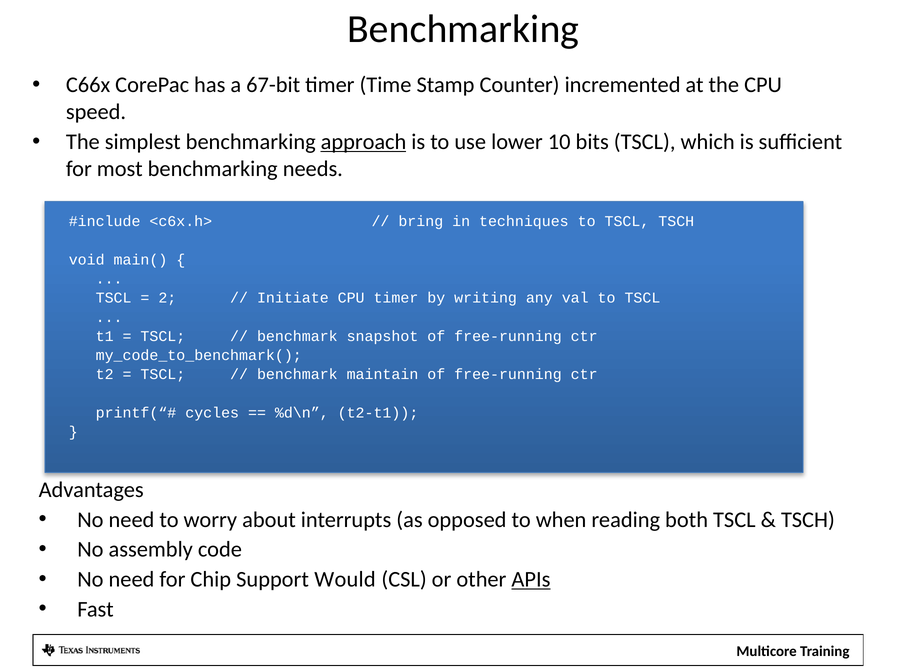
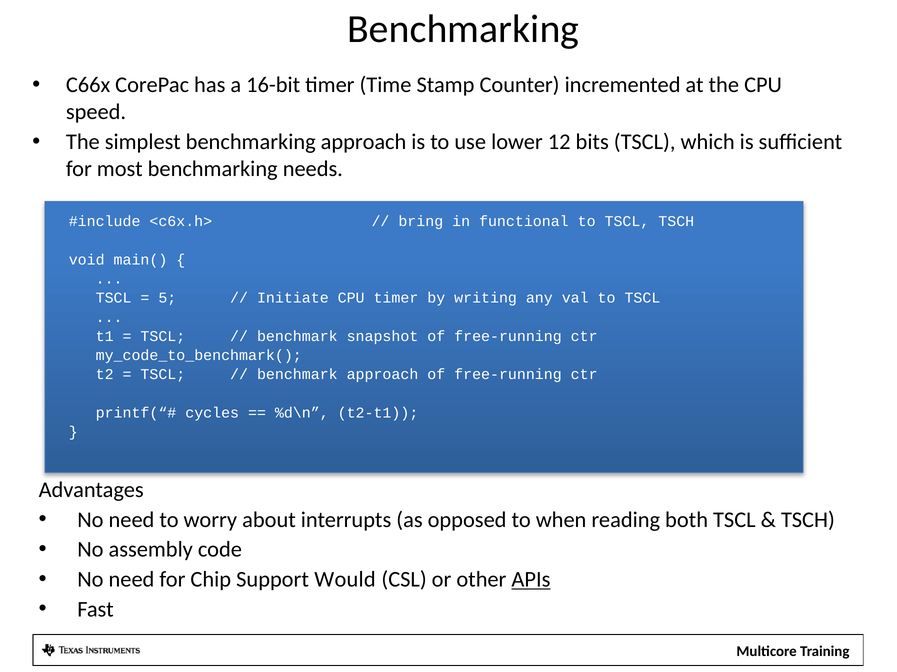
67-bit: 67-bit -> 16-bit
approach at (364, 142) underline: present -> none
10: 10 -> 12
techniques: techniques -> functional
2: 2 -> 5
benchmark maintain: maintain -> approach
